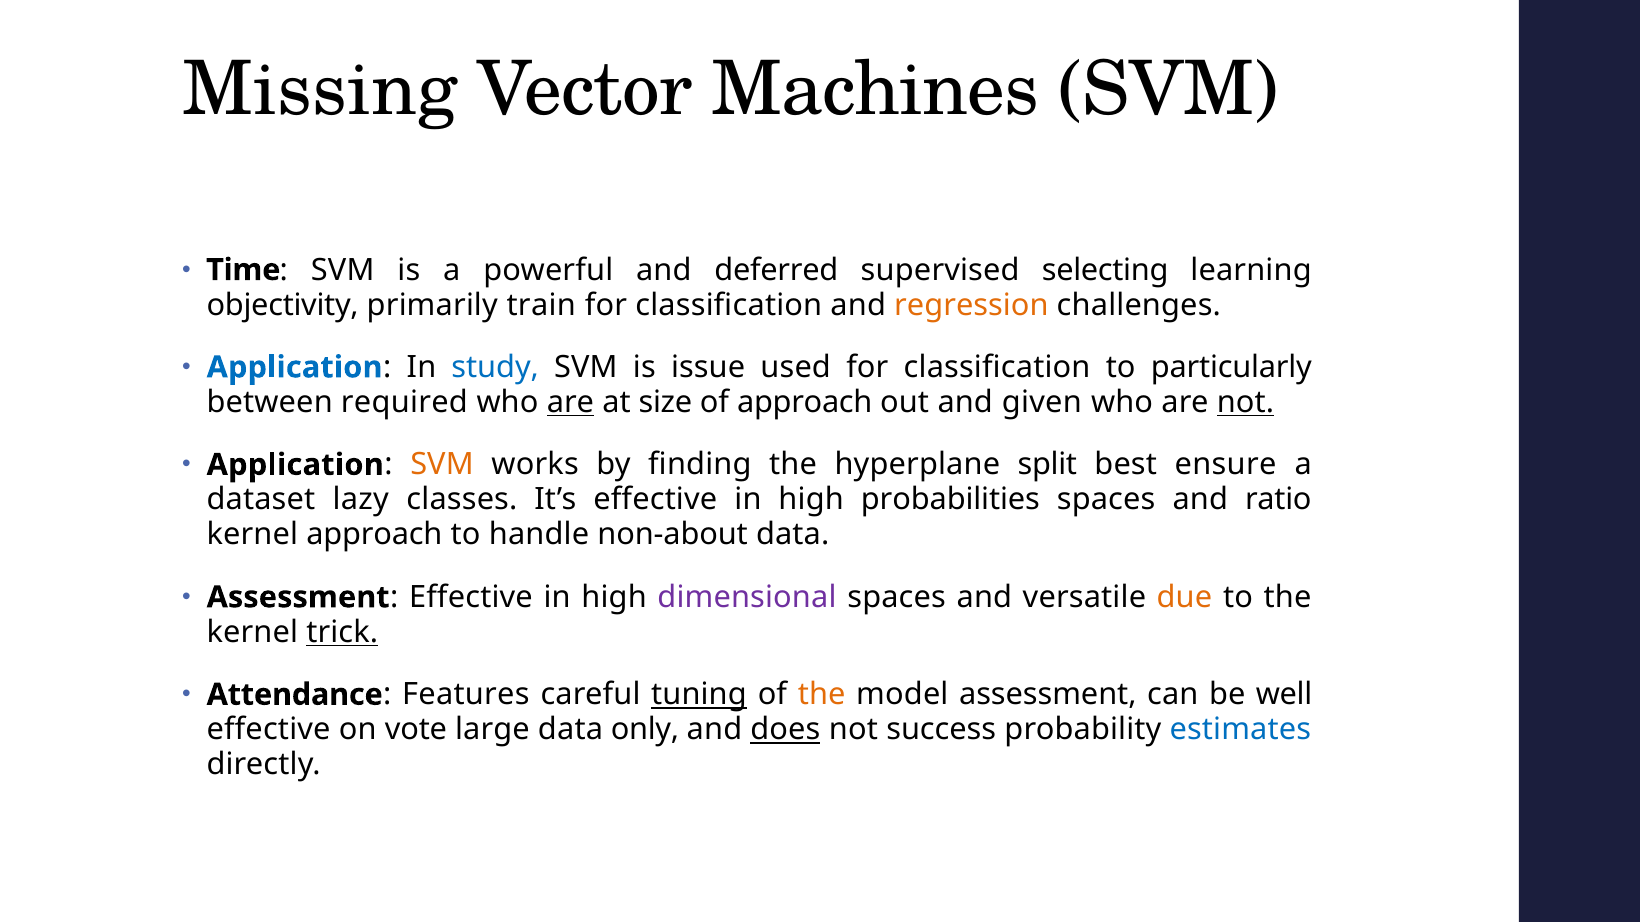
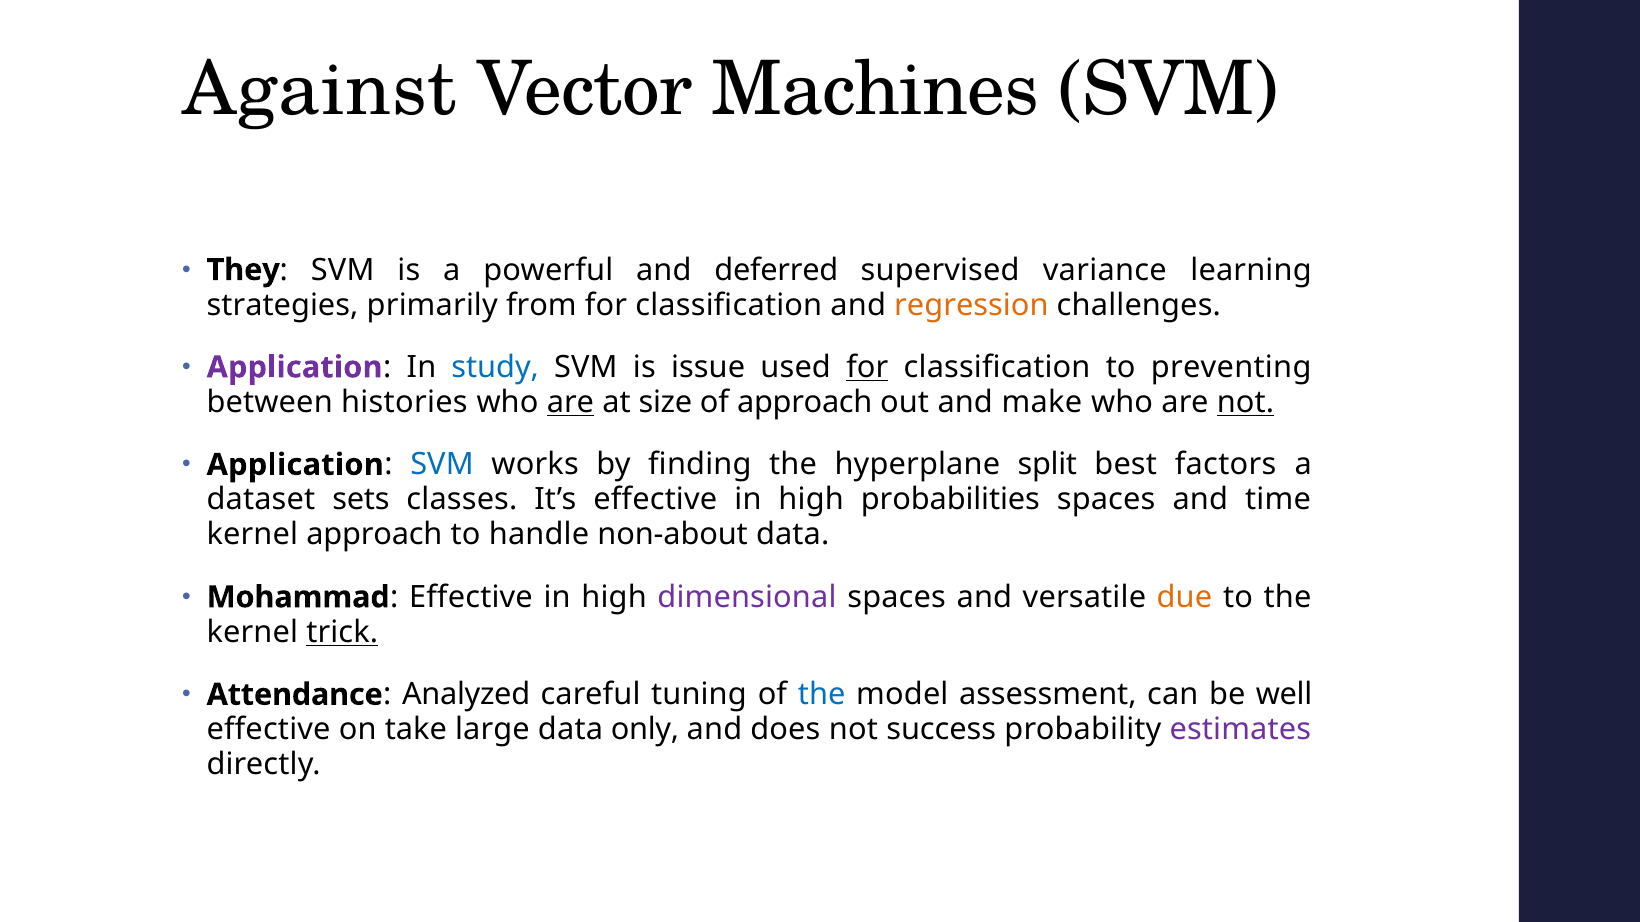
Missing: Missing -> Against
Time: Time -> They
selecting: selecting -> variance
objectivity: objectivity -> strategies
train: train -> from
Application at (295, 368) colour: blue -> purple
for at (867, 368) underline: none -> present
particularly: particularly -> preventing
required: required -> histories
given: given -> make
SVM at (442, 465) colour: orange -> blue
ensure: ensure -> factors
lazy: lazy -> sets
ratio: ratio -> time
Assessment at (298, 598): Assessment -> Mohammad
Features: Features -> Analyzed
tuning underline: present -> none
the at (822, 695) colour: orange -> blue
vote: vote -> take
does underline: present -> none
estimates colour: blue -> purple
